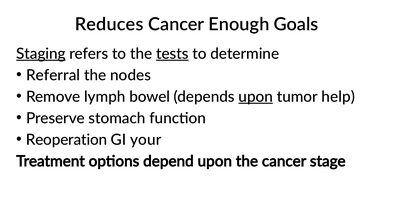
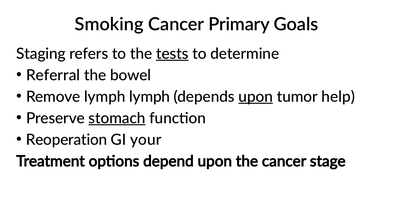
Reduces: Reduces -> Smoking
Enough: Enough -> Primary
Staging underline: present -> none
nodes: nodes -> bowel
lymph bowel: bowel -> lymph
stomach underline: none -> present
